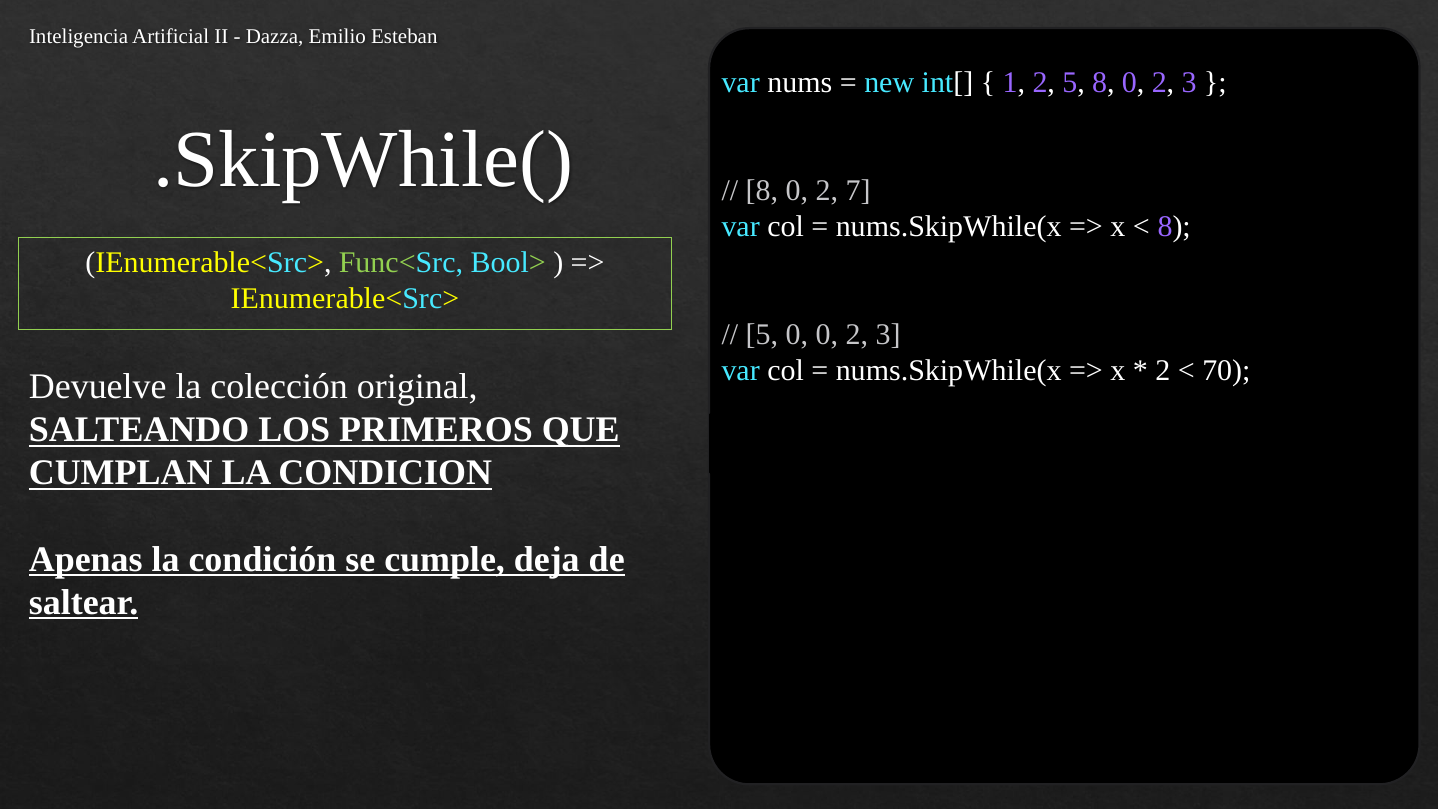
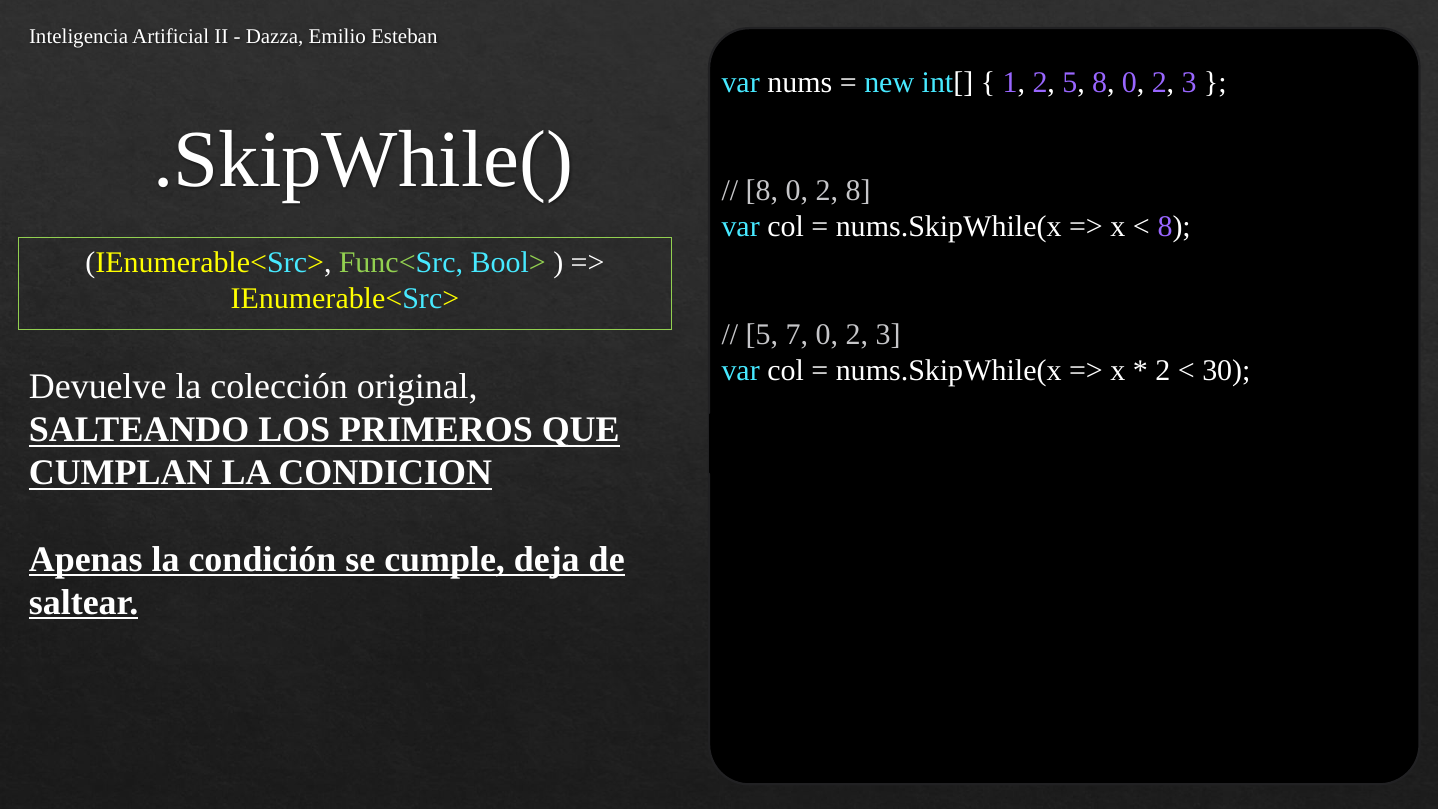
2 7: 7 -> 8
5 0: 0 -> 7
70: 70 -> 30
